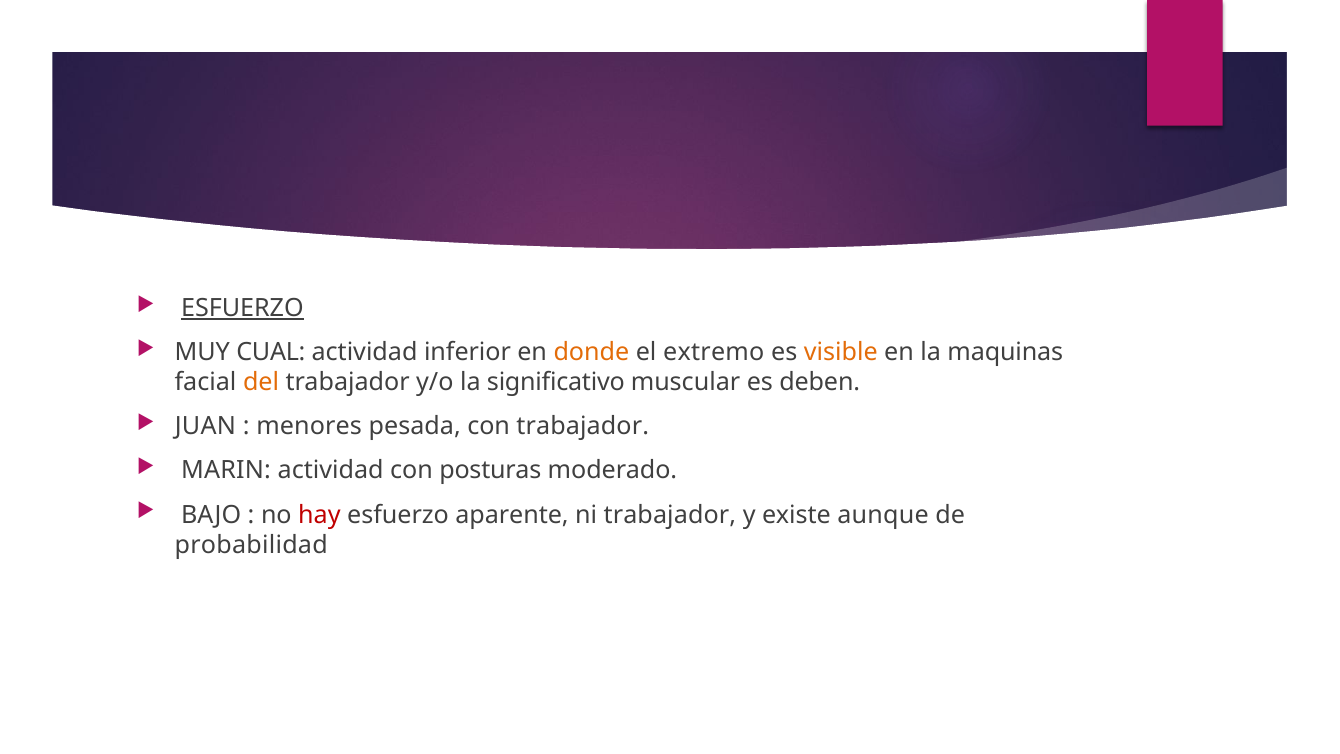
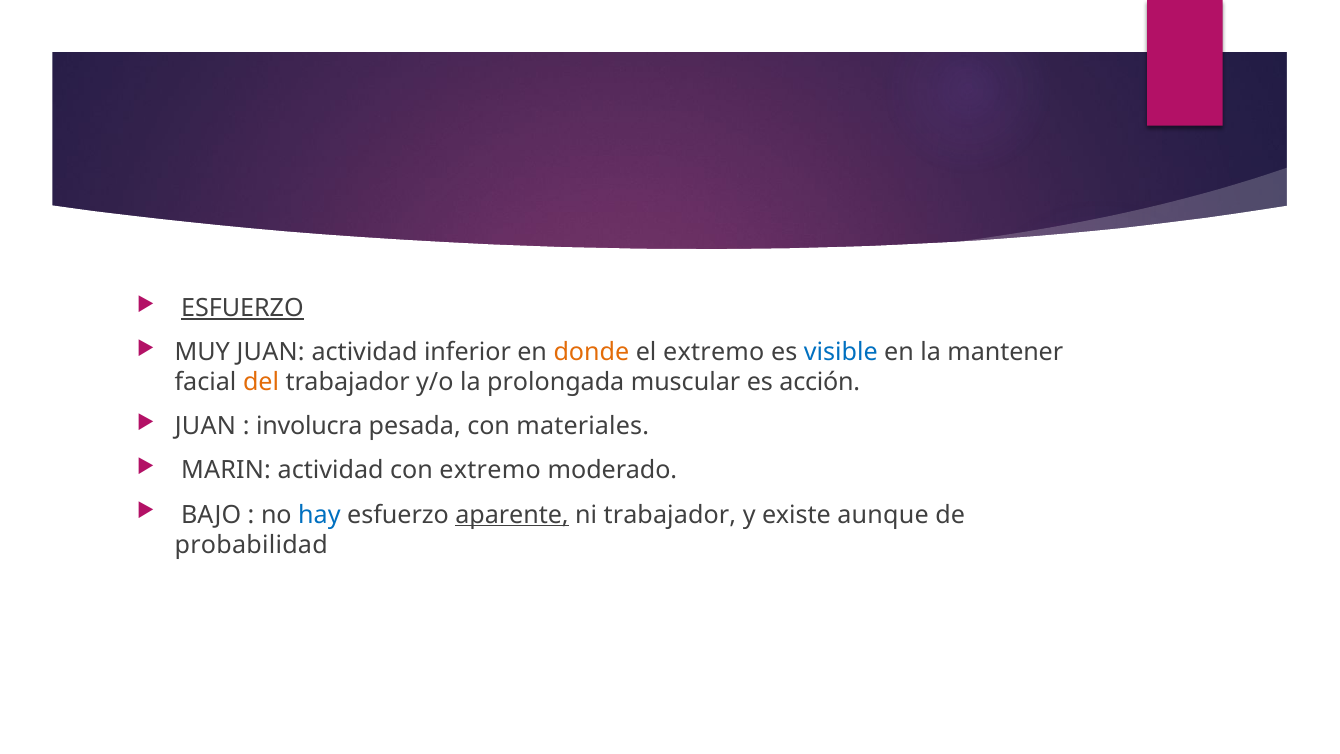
MUY CUAL: CUAL -> JUAN
visible colour: orange -> blue
maquinas: maquinas -> mantener
significativo: significativo -> prolongada
deben: deben -> acción
menores: menores -> involucra
con trabajador: trabajador -> materiales
con posturas: posturas -> extremo
hay colour: red -> blue
aparente underline: none -> present
